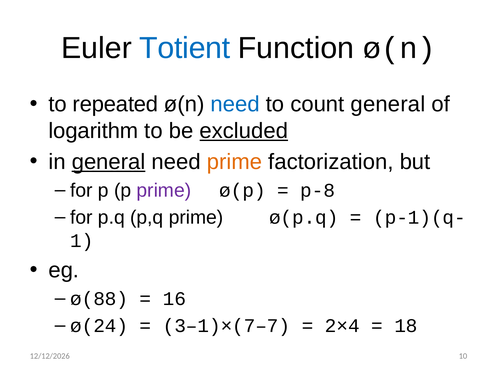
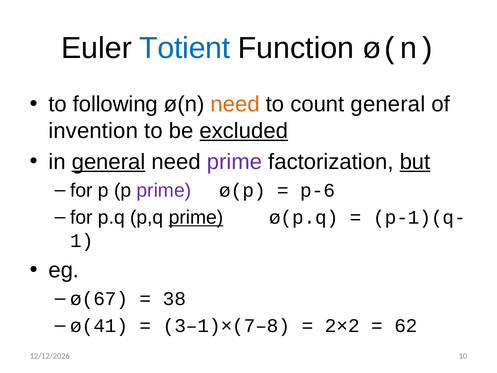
repeated: repeated -> following
need at (235, 104) colour: blue -> orange
logarithm: logarithm -> invention
prime at (235, 162) colour: orange -> purple
but underline: none -> present
p-8: p-8 -> p-6
prime at (196, 217) underline: none -> present
ø(88: ø(88 -> ø(67
16: 16 -> 38
ø(24: ø(24 -> ø(41
3–1)×(7–7: 3–1)×(7–7 -> 3–1)×(7–8
2×4: 2×4 -> 2×2
18: 18 -> 62
